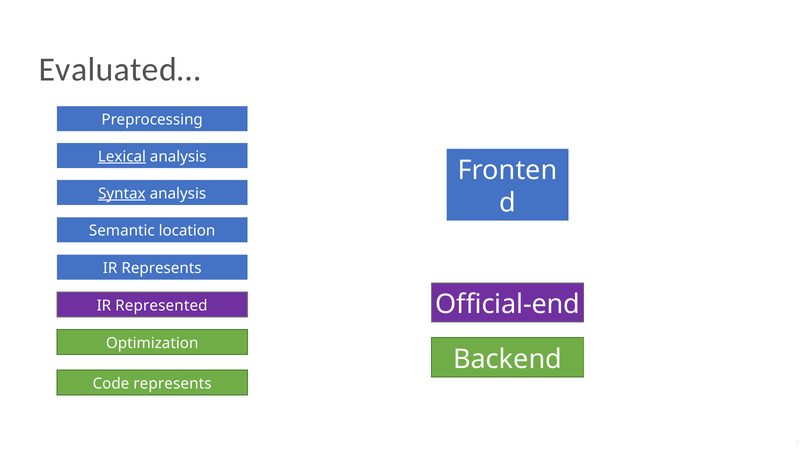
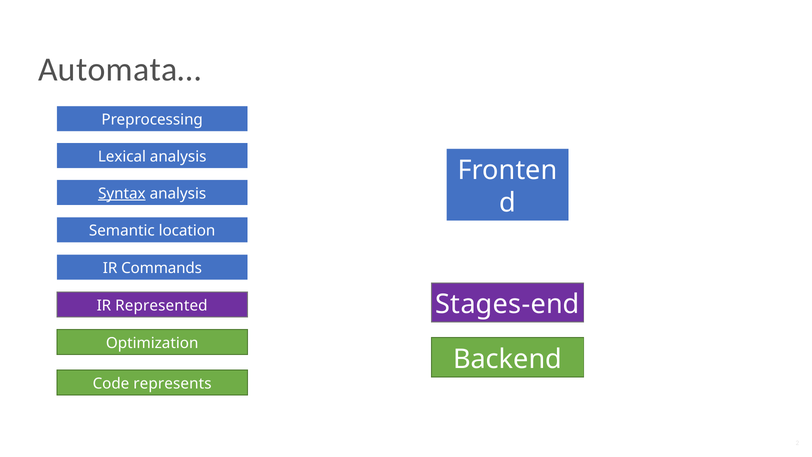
Evaluated…: Evaluated… -> Automata…
Lexical underline: present -> none
IR Represents: Represents -> Commands
Official-end: Official-end -> Stages-end
